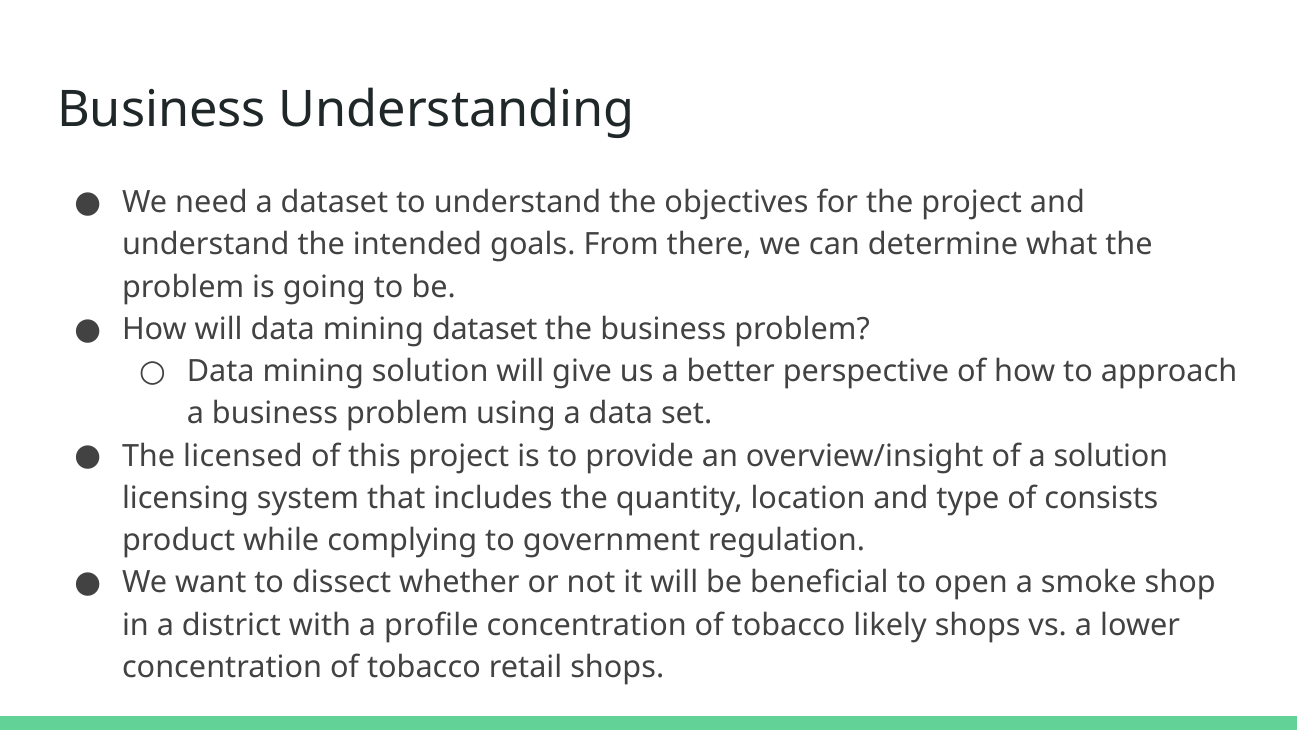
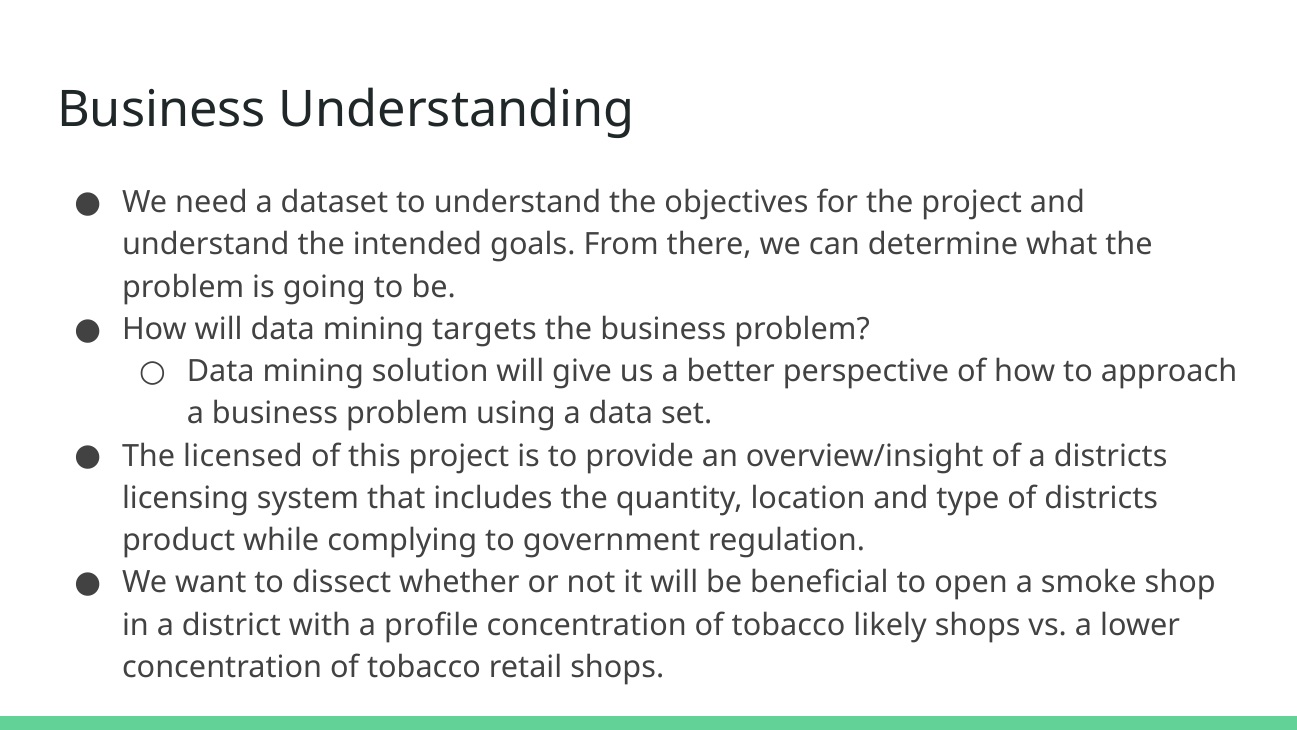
mining dataset: dataset -> targets
a solution: solution -> districts
of consists: consists -> districts
